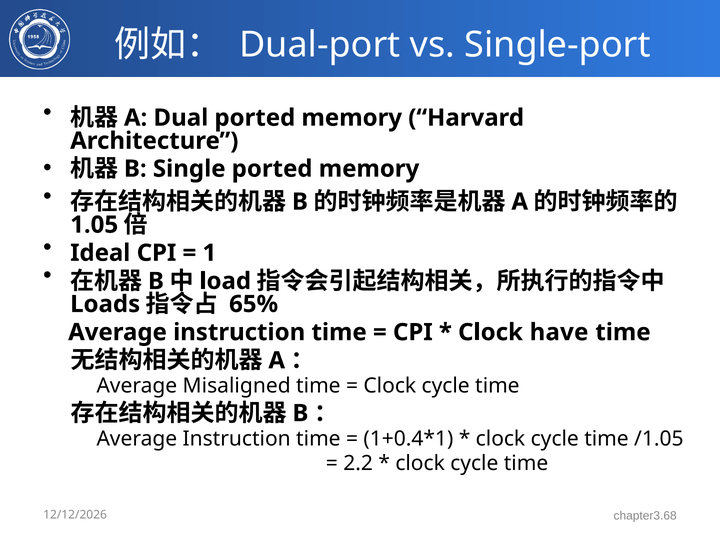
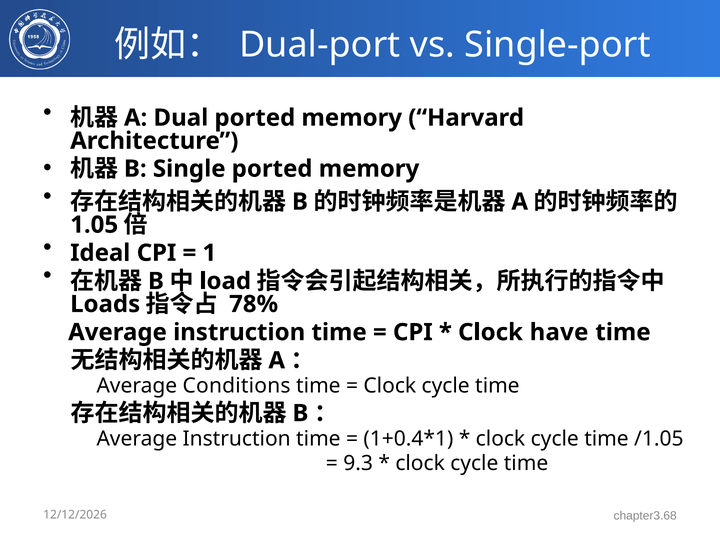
65%: 65% -> 78%
Misaligned: Misaligned -> Conditions
2.2: 2.2 -> 9.3
